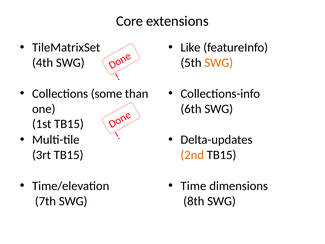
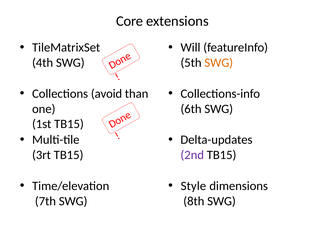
Like: Like -> Will
some: some -> avoid
2nd colour: orange -> purple
Time: Time -> Style
